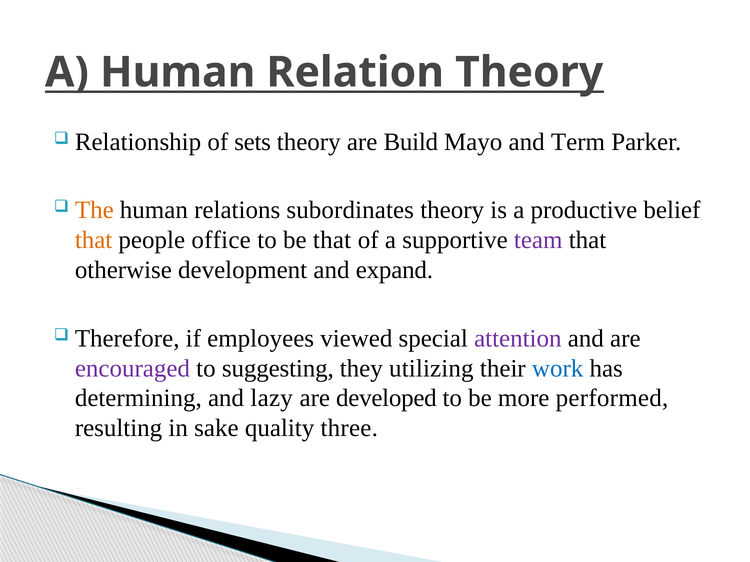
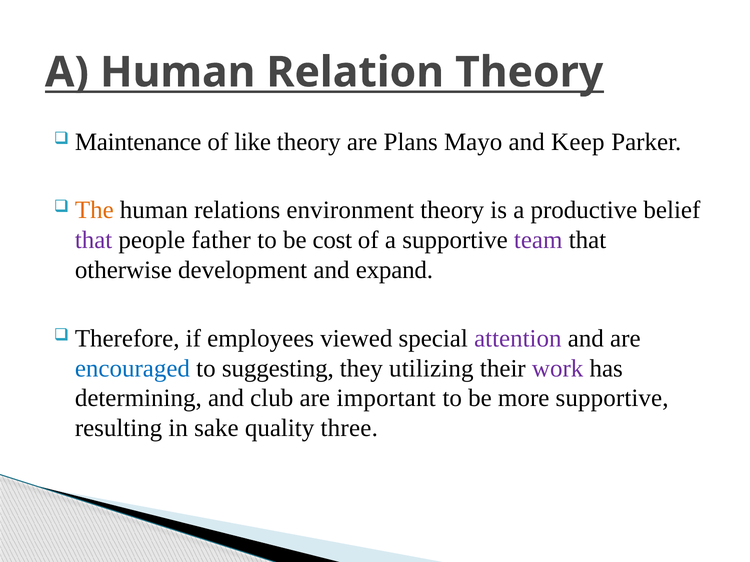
Relationship: Relationship -> Maintenance
sets: sets -> like
Build: Build -> Plans
Term: Term -> Keep
subordinates: subordinates -> environment
that at (94, 240) colour: orange -> purple
office: office -> father
be that: that -> cost
encouraged colour: purple -> blue
work colour: blue -> purple
lazy: lazy -> club
developed: developed -> important
more performed: performed -> supportive
